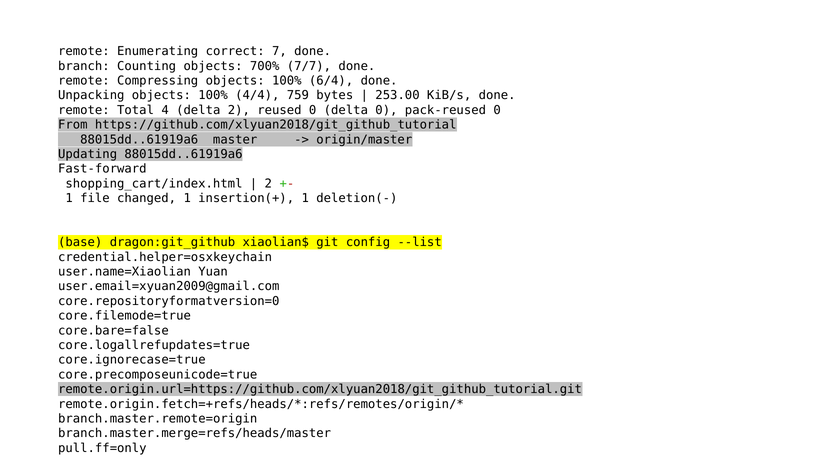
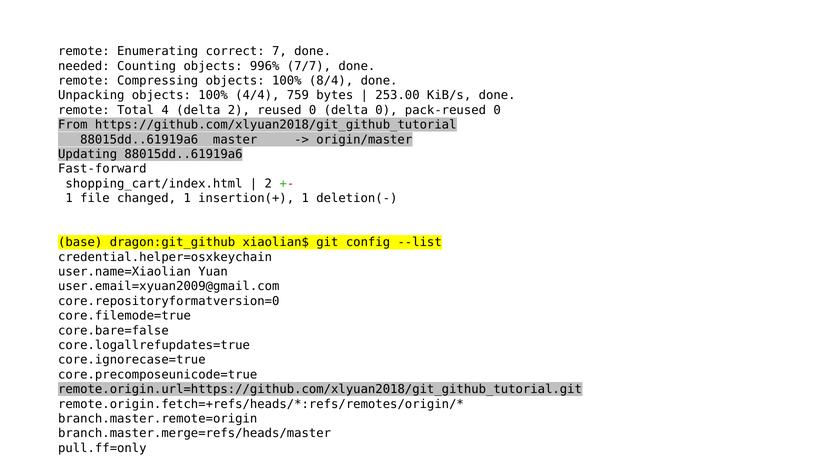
branch: branch -> needed
700%: 700% -> 996%
6/4: 6/4 -> 8/4
